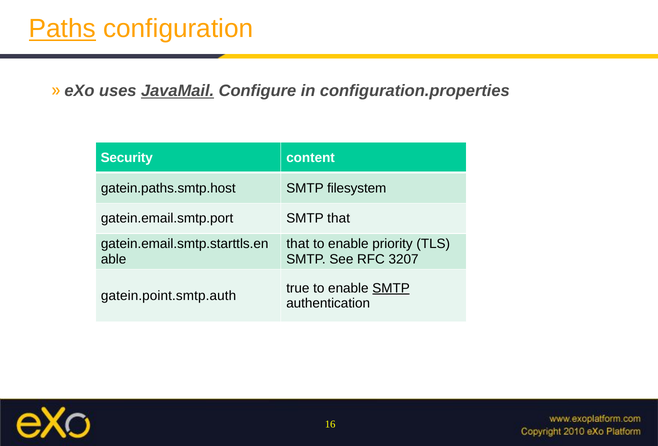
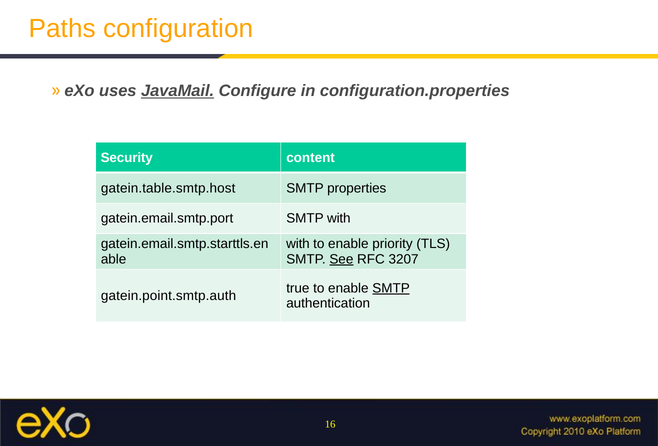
Paths underline: present -> none
gatein.paths.smtp.host: gatein.paths.smtp.host -> gatein.table.smtp.host
filesystem: filesystem -> properties
SMTP that: that -> with
that at (298, 244): that -> with
See underline: none -> present
